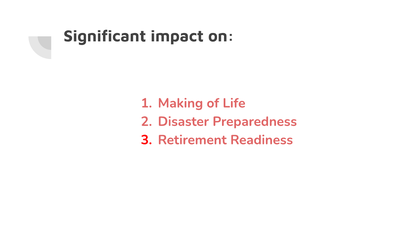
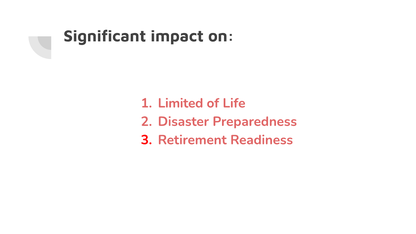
Making: Making -> Limited
